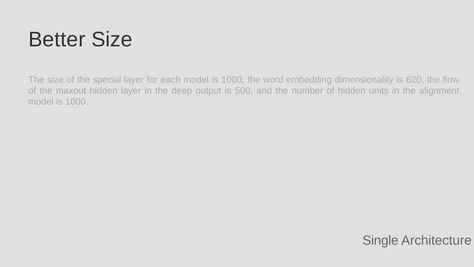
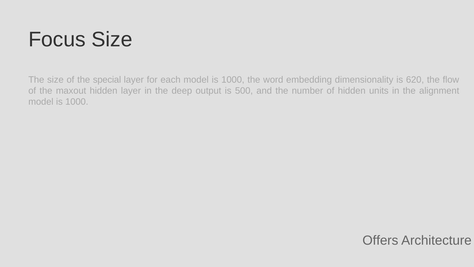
Better: Better -> Focus
Single: Single -> Offers
